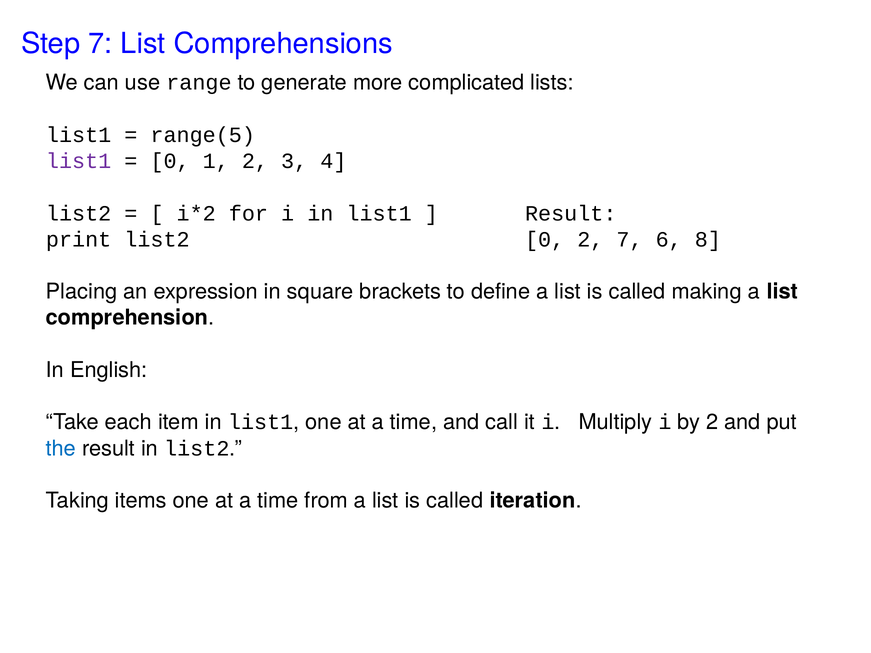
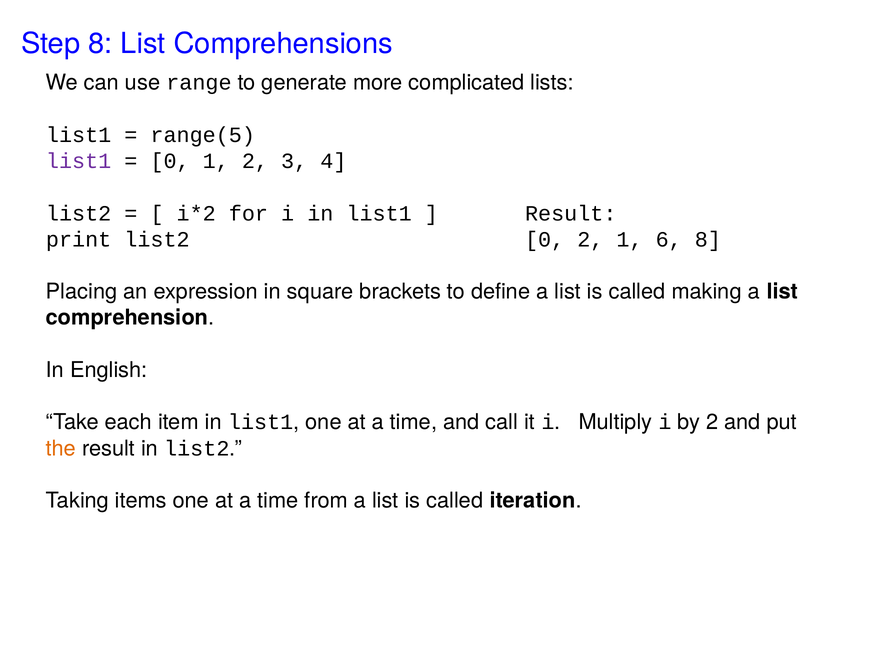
Step 7: 7 -> 8
2 7: 7 -> 1
the colour: blue -> orange
